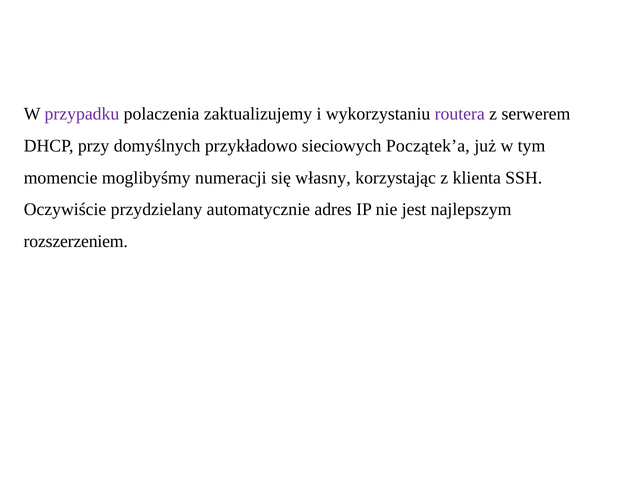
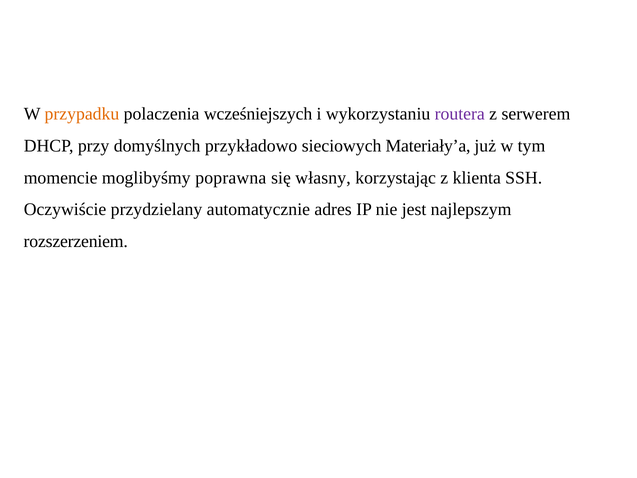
przypadku colour: purple -> orange
zaktualizujemy: zaktualizujemy -> wcześniejszych
Początek’a: Początek’a -> Materiały’a
numeracji: numeracji -> poprawna
